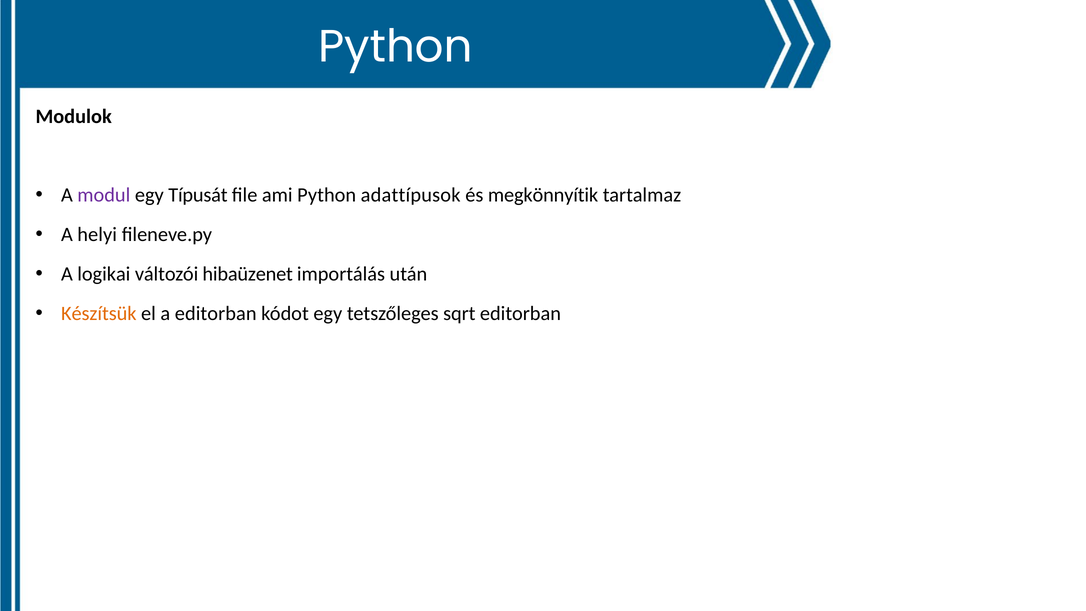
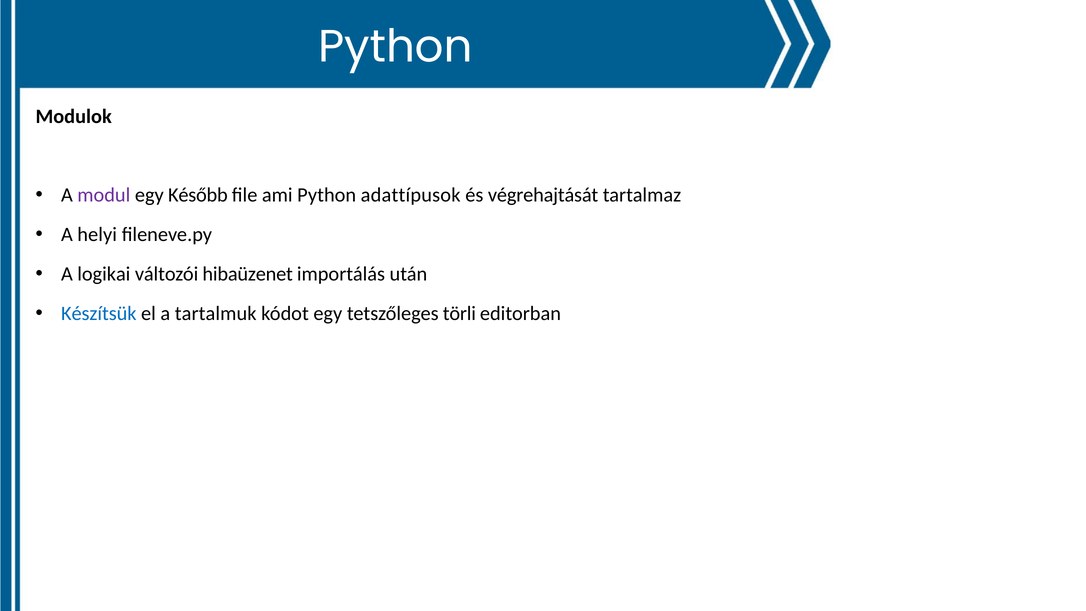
Típusát: Típusát -> Később
megkönnyítik: megkönnyítik -> végrehajtását
Készítsük colour: orange -> blue
a editorban: editorban -> tartalmuk
sqrt: sqrt -> törli
